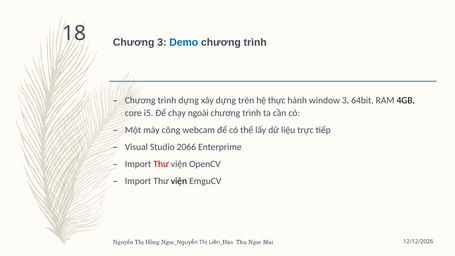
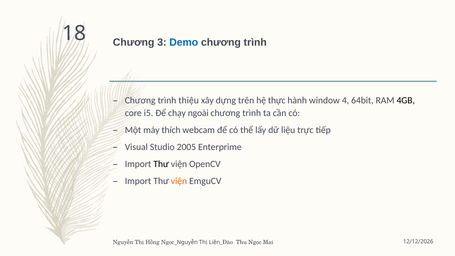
trình dựng: dựng -> thiệu
window 3: 3 -> 4
công: công -> thích
2066: 2066 -> 2005
Thư at (161, 164) colour: red -> black
viện at (179, 181) colour: black -> orange
